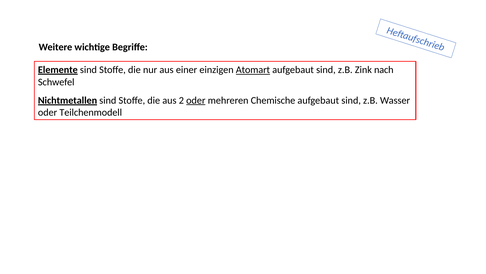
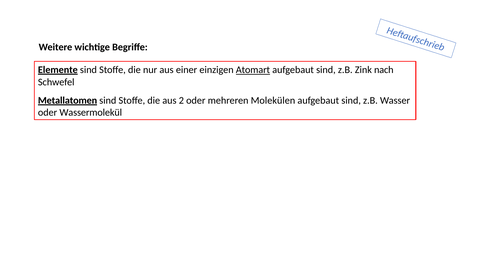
Nichtmetallen: Nichtmetallen -> Metallatomen
oder at (196, 100) underline: present -> none
Chemische: Chemische -> Molekülen
Teilchenmodell: Teilchenmodell -> Wassermolekül
